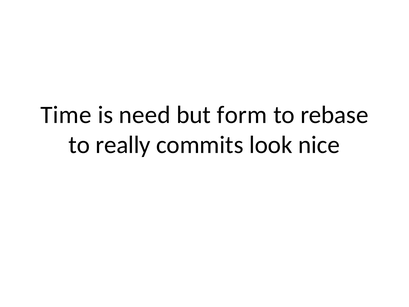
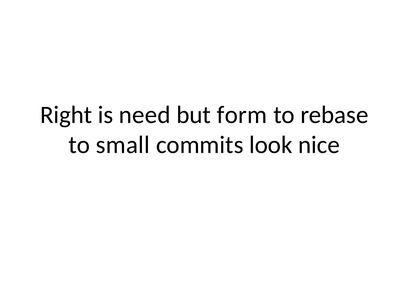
Time: Time -> Right
really: really -> small
